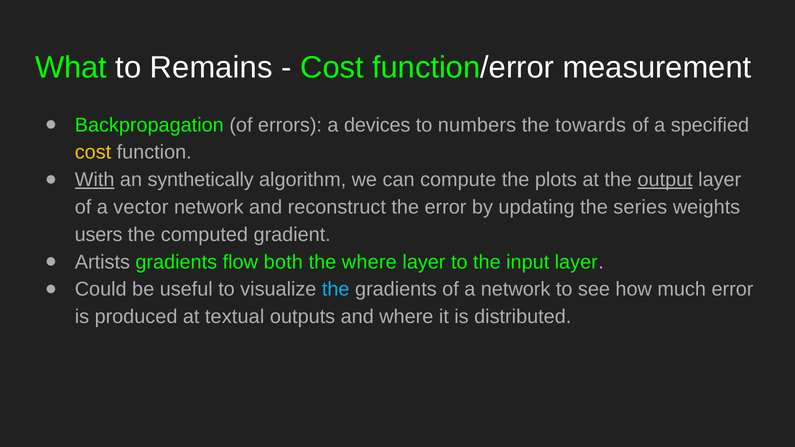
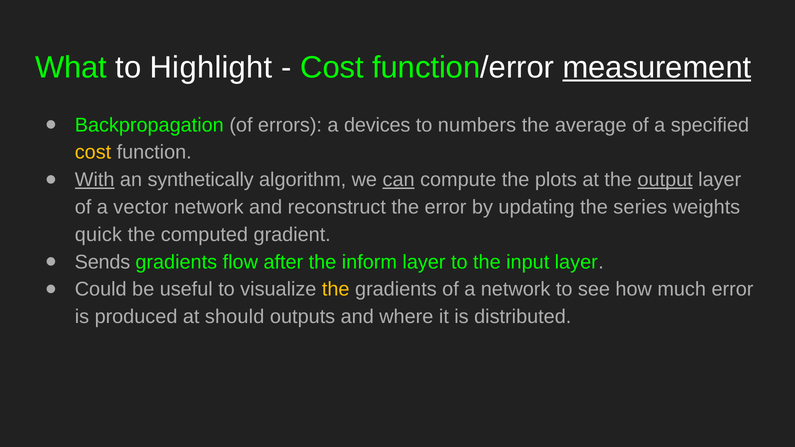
Remains: Remains -> Highlight
measurement underline: none -> present
towards: towards -> average
can underline: none -> present
users: users -> quick
Artists: Artists -> Sends
both: both -> after
the where: where -> inform
the at (336, 290) colour: light blue -> yellow
textual: textual -> should
